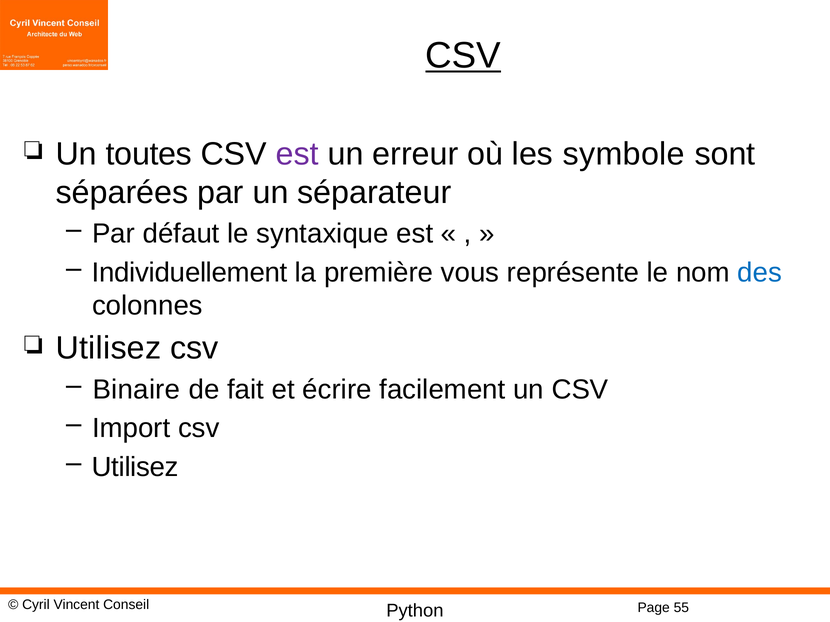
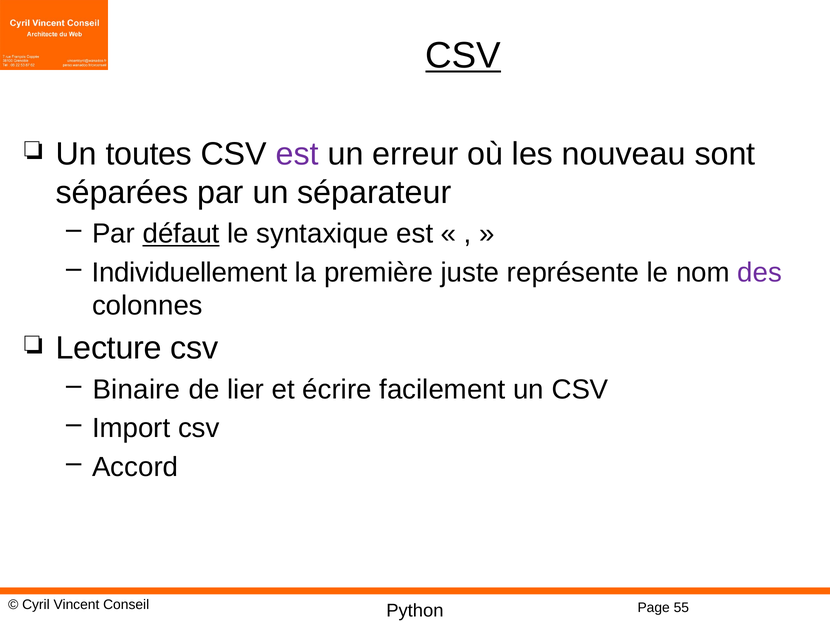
symbole: symbole -> nouveau
défaut underline: none -> present
vous: vous -> juste
des colour: blue -> purple
Utilisez at (108, 349): Utilisez -> Lecture
fait: fait -> lier
Utilisez at (135, 467): Utilisez -> Accord
